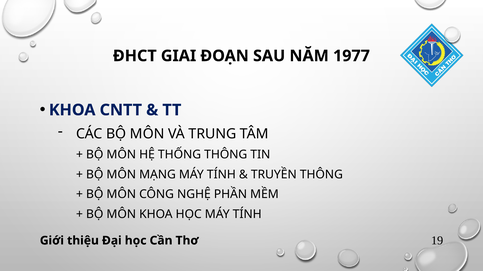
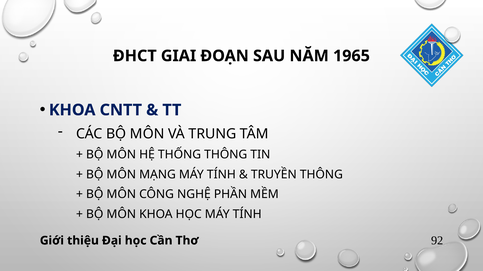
1977: 1977 -> 1965
19: 19 -> 92
